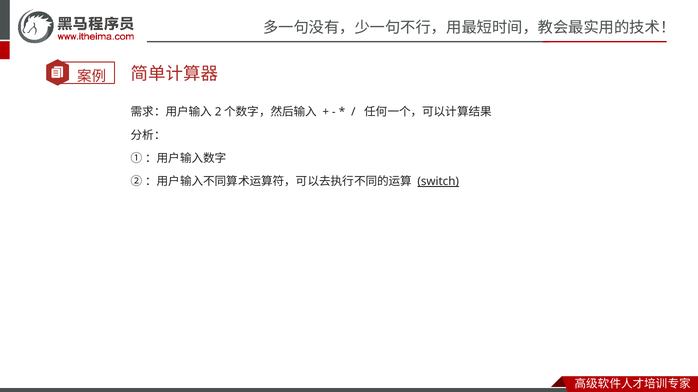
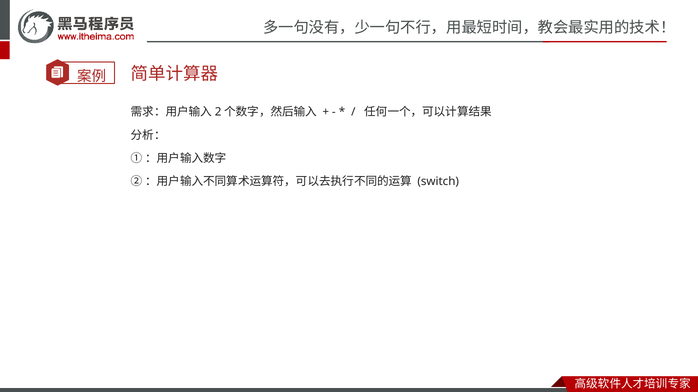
switch underline: present -> none
